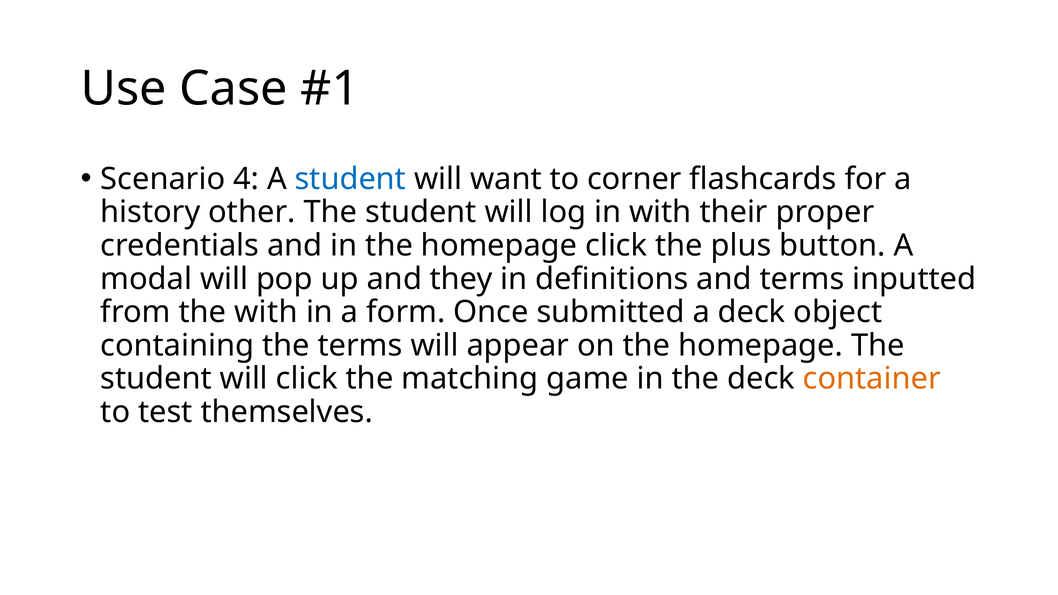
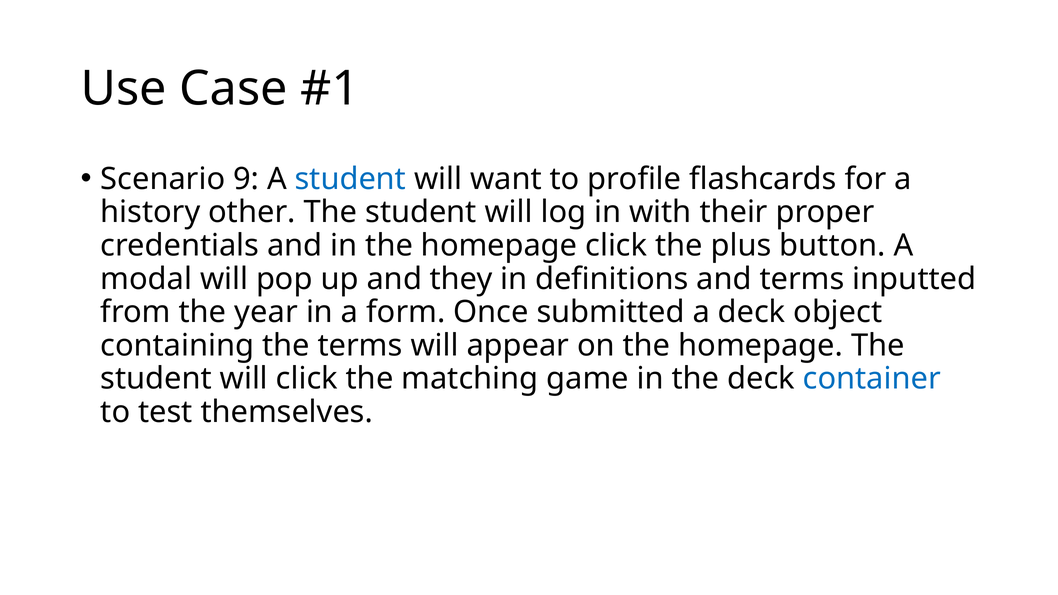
4: 4 -> 9
corner: corner -> profile
the with: with -> year
container colour: orange -> blue
